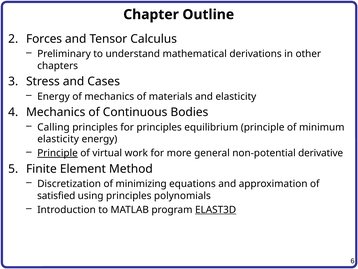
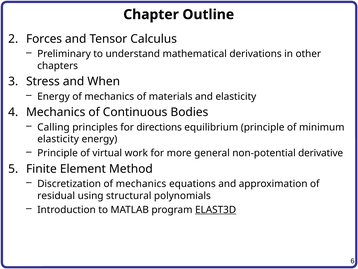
Cases: Cases -> When
for principles: principles -> directions
Principle at (58, 153) underline: present -> none
Discretization of minimizing: minimizing -> mechanics
satisfied: satisfied -> residual
using principles: principles -> structural
